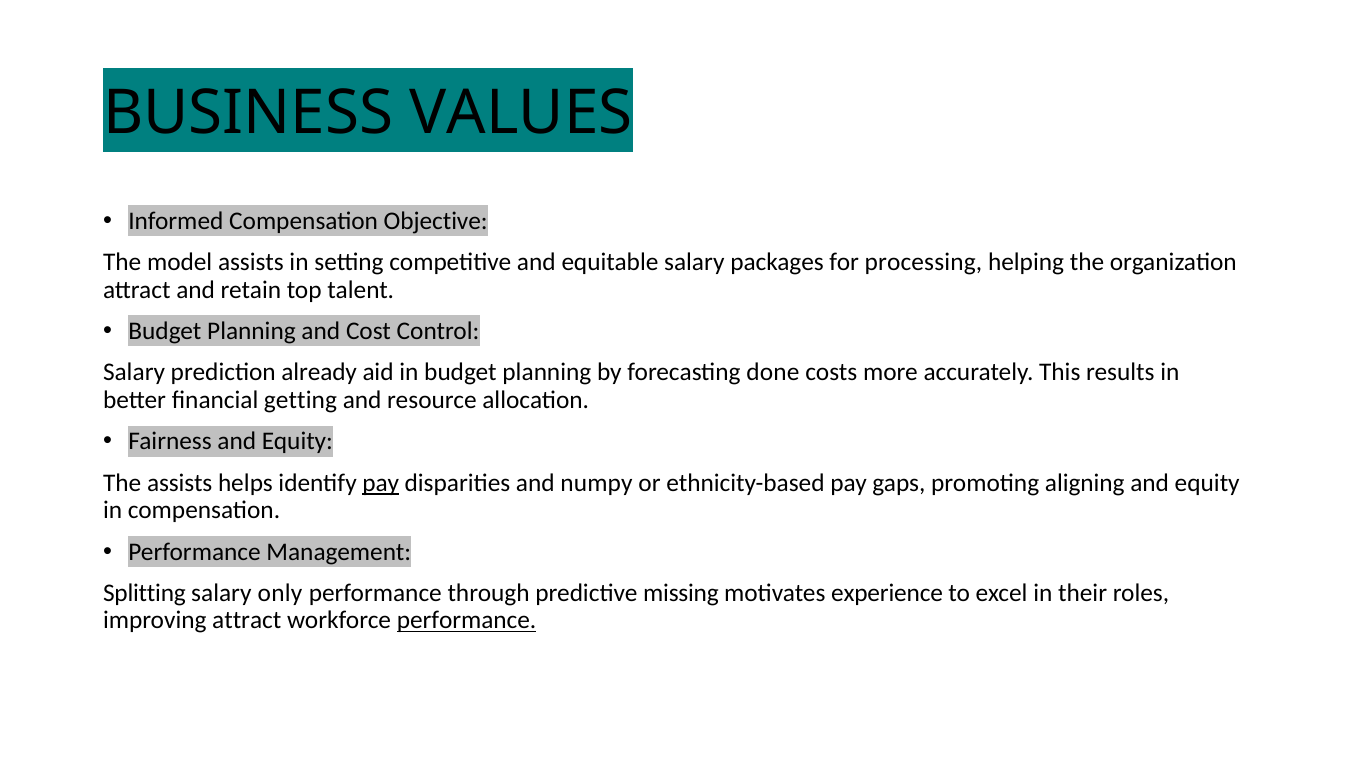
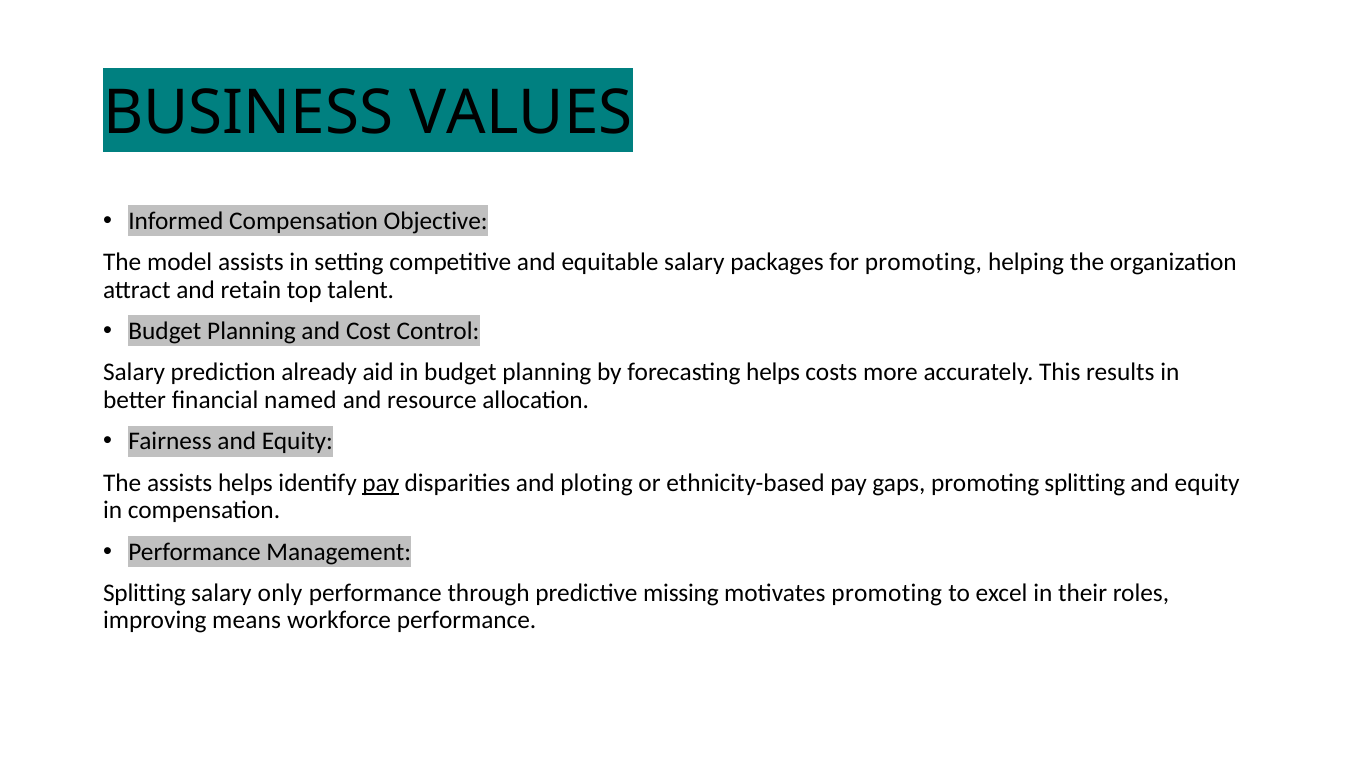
for processing: processing -> promoting
forecasting done: done -> helps
getting: getting -> named
numpy: numpy -> ploting
promoting aligning: aligning -> splitting
motivates experience: experience -> promoting
improving attract: attract -> means
performance at (467, 621) underline: present -> none
